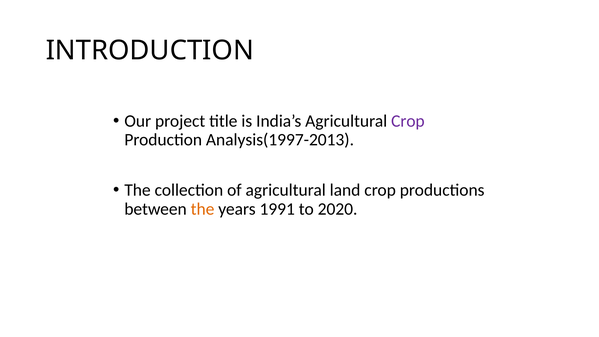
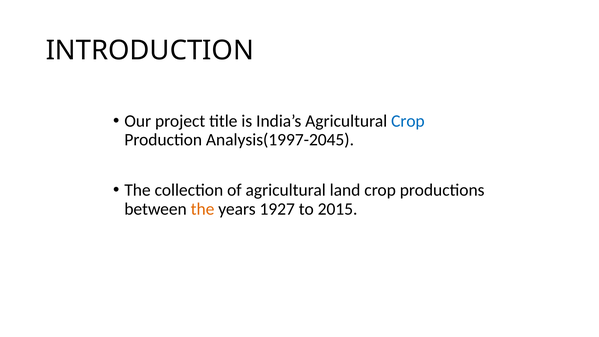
Crop at (408, 121) colour: purple -> blue
Analysis(1997-2013: Analysis(1997-2013 -> Analysis(1997-2045
1991: 1991 -> 1927
2020: 2020 -> 2015
